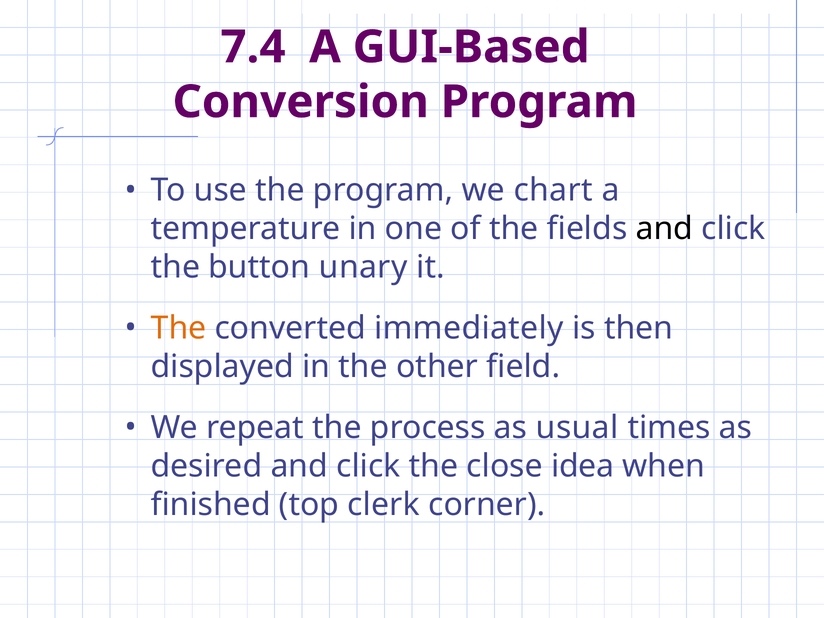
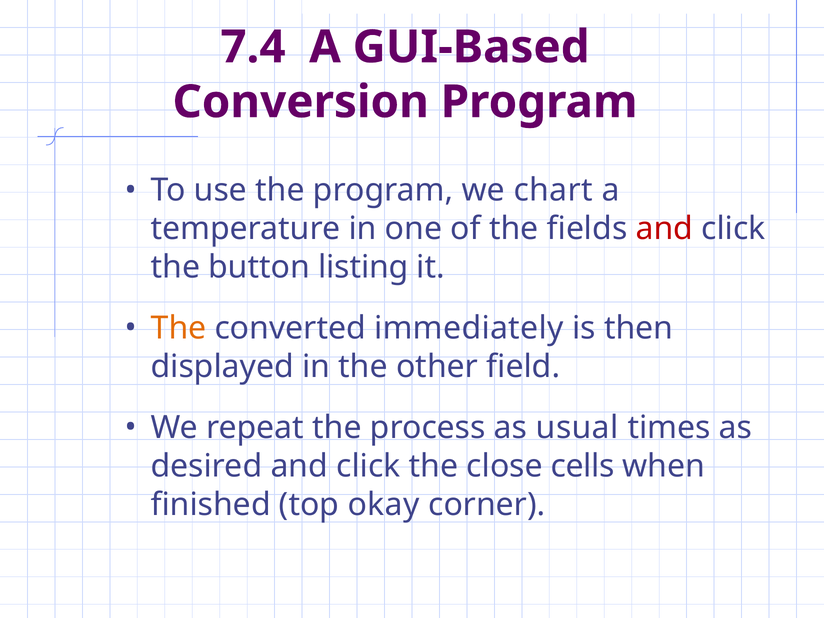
and at (664, 229) colour: black -> red
unary: unary -> listing
idea: idea -> cells
clerk: clerk -> okay
